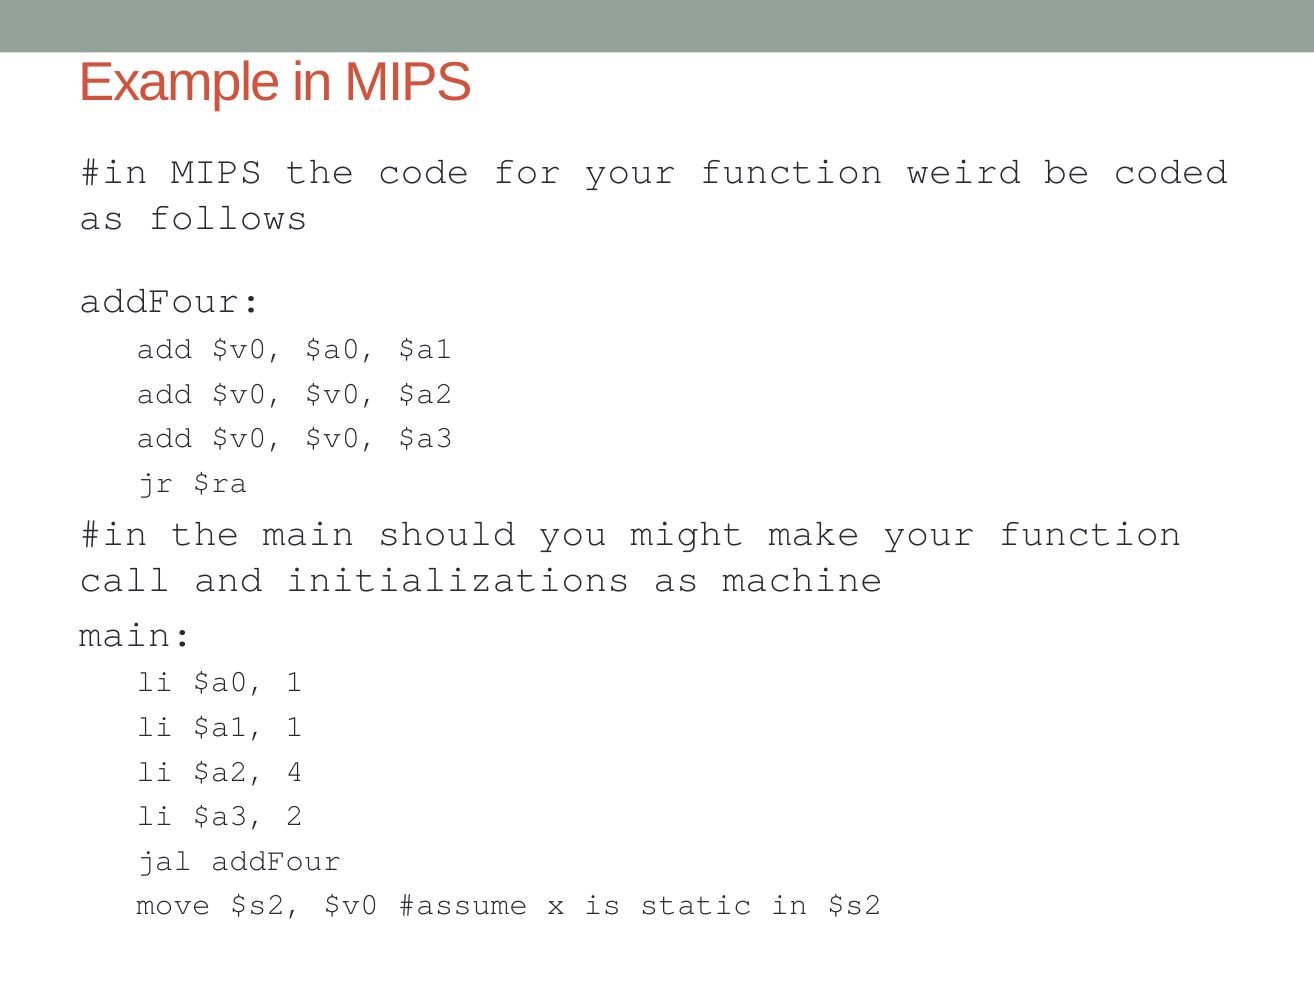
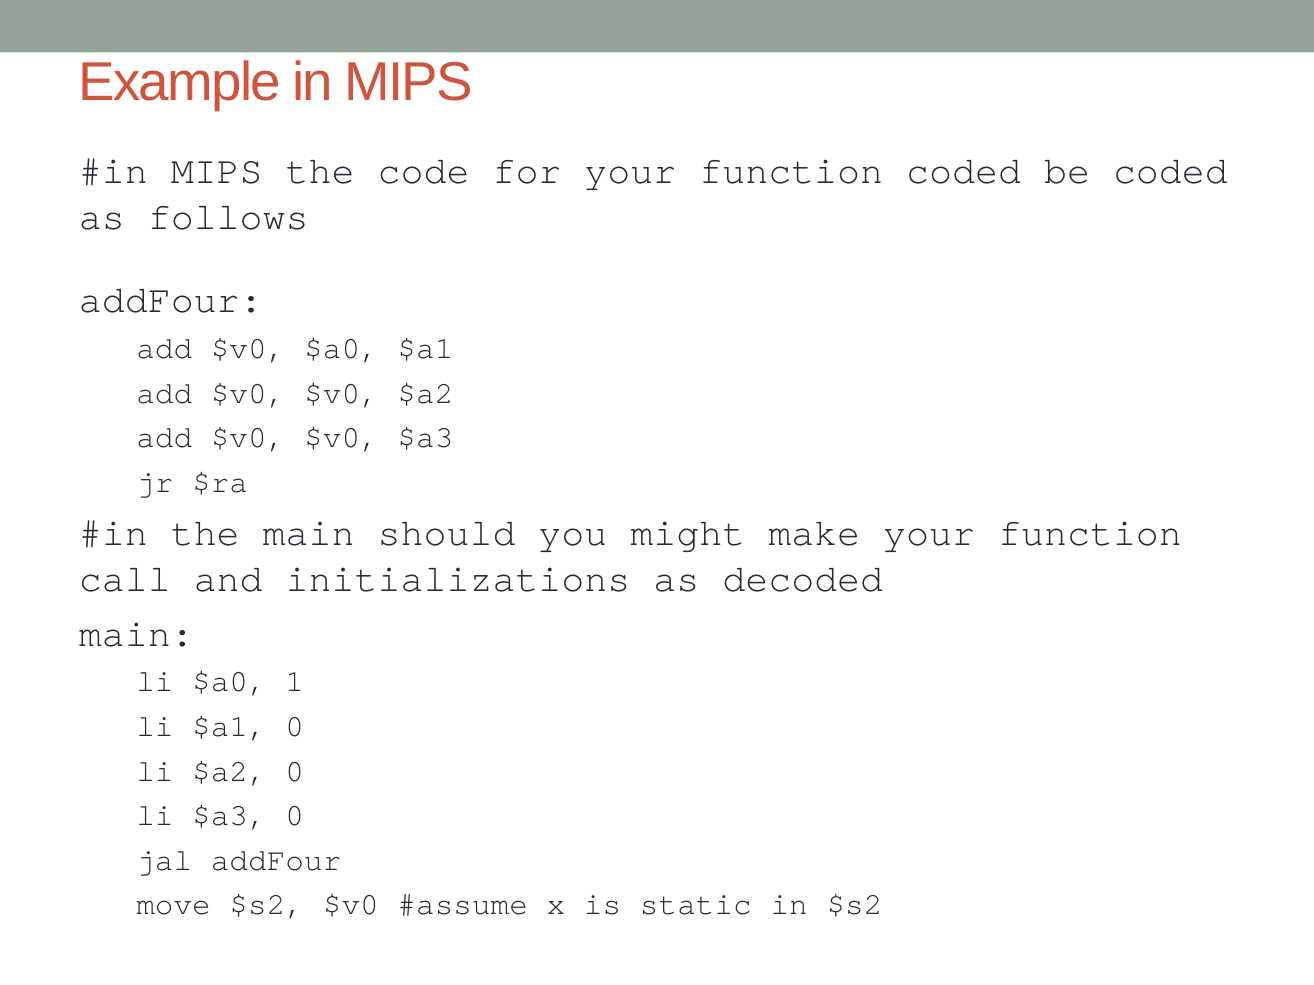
function weird: weird -> coded
machine: machine -> decoded
$a1 1: 1 -> 0
$a2 4: 4 -> 0
$a3 2: 2 -> 0
